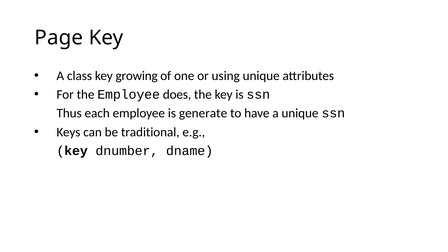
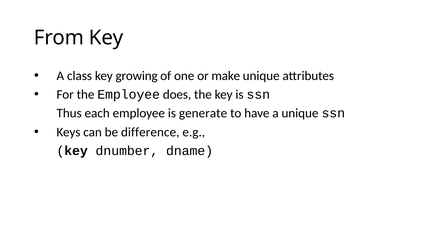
Page: Page -> From
using: using -> make
traditional: traditional -> difference
